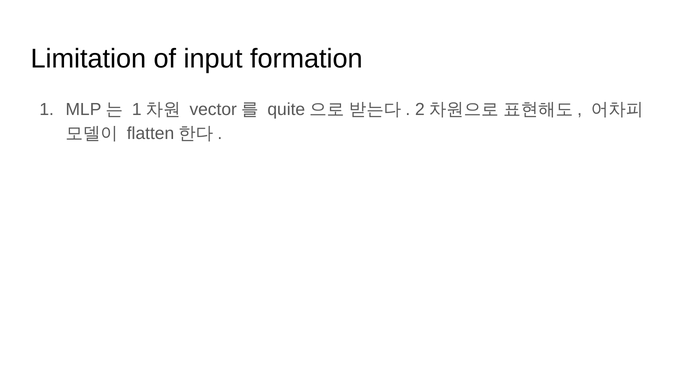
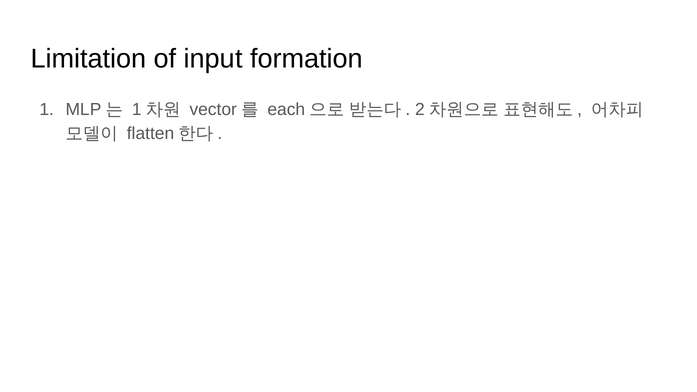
quite: quite -> each
